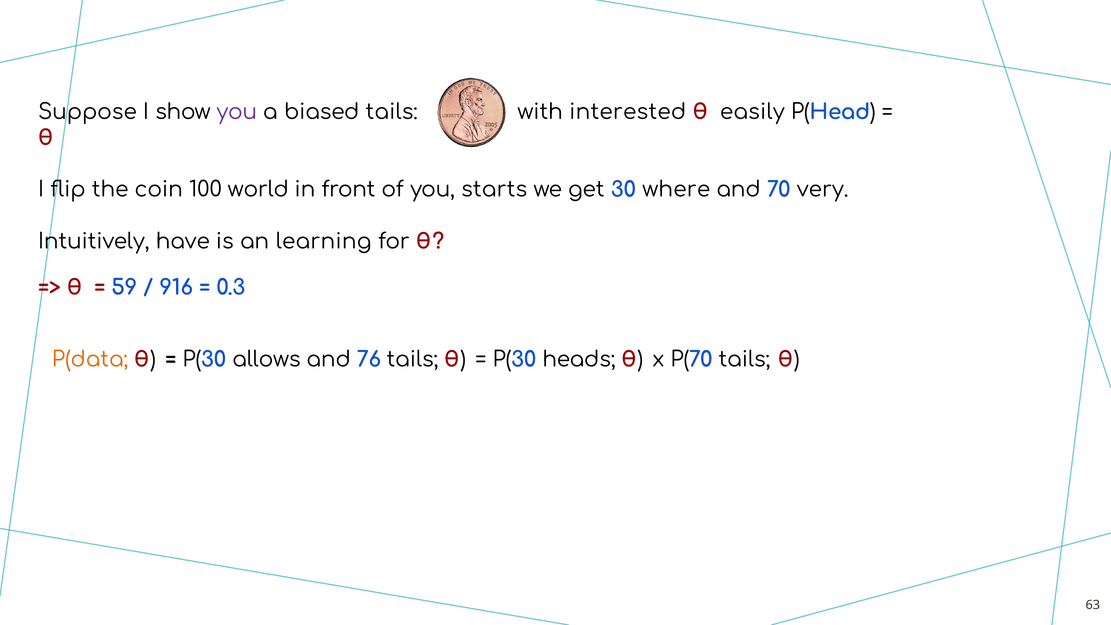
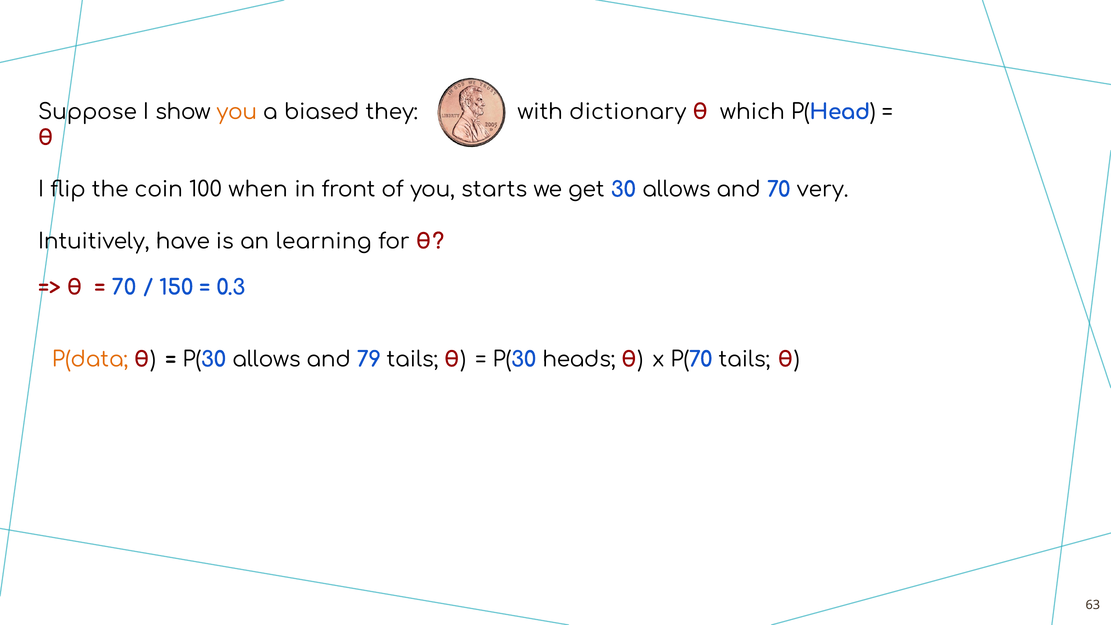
you at (237, 112) colour: purple -> orange
biased tails: tails -> they
interested: interested -> dictionary
easily: easily -> which
world: world -> when
30 where: where -> allows
59 at (124, 288): 59 -> 70
916: 916 -> 150
76: 76 -> 79
